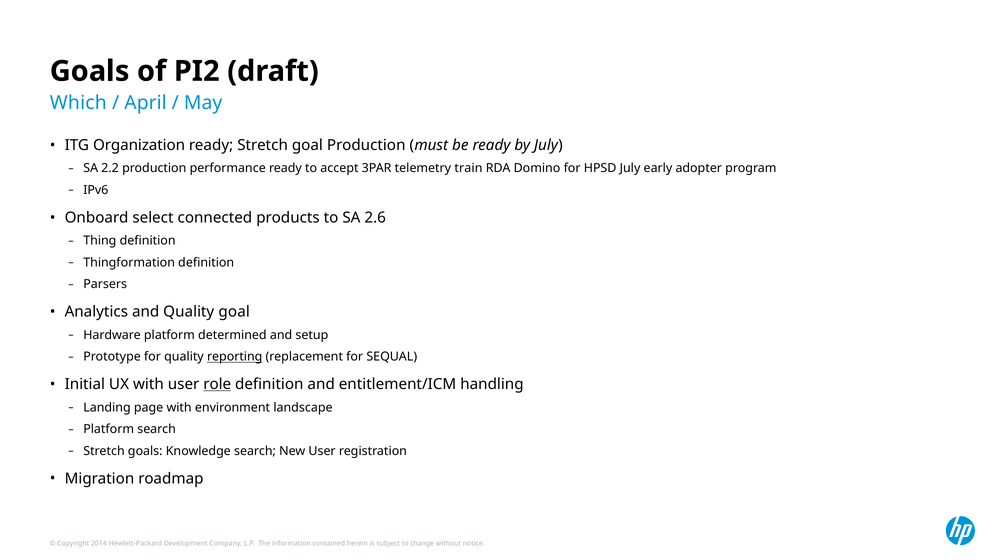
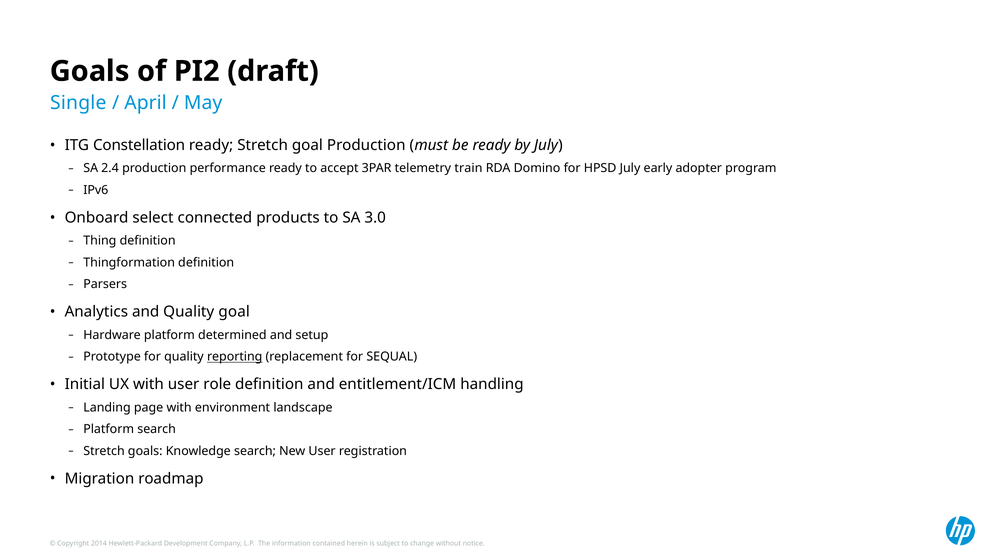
Which: Which -> Single
Organization: Organization -> Constellation
2.2: 2.2 -> 2.4
2.6: 2.6 -> 3.0
role underline: present -> none
